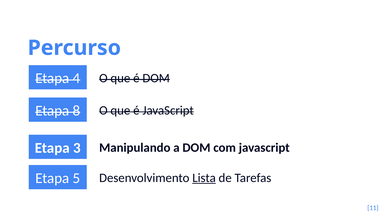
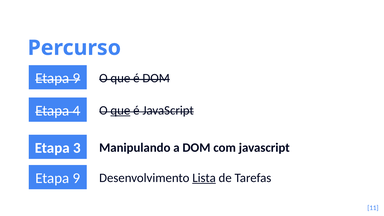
4 at (76, 78): 4 -> 9
8: 8 -> 4
que at (120, 110) underline: none -> present
5 at (76, 178): 5 -> 9
